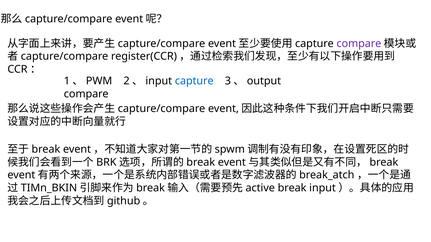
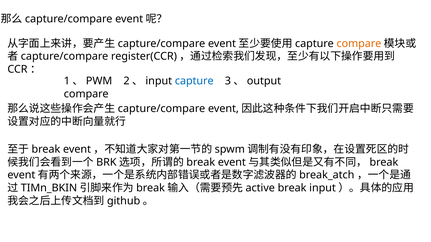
compare at (359, 44) colour: purple -> orange
